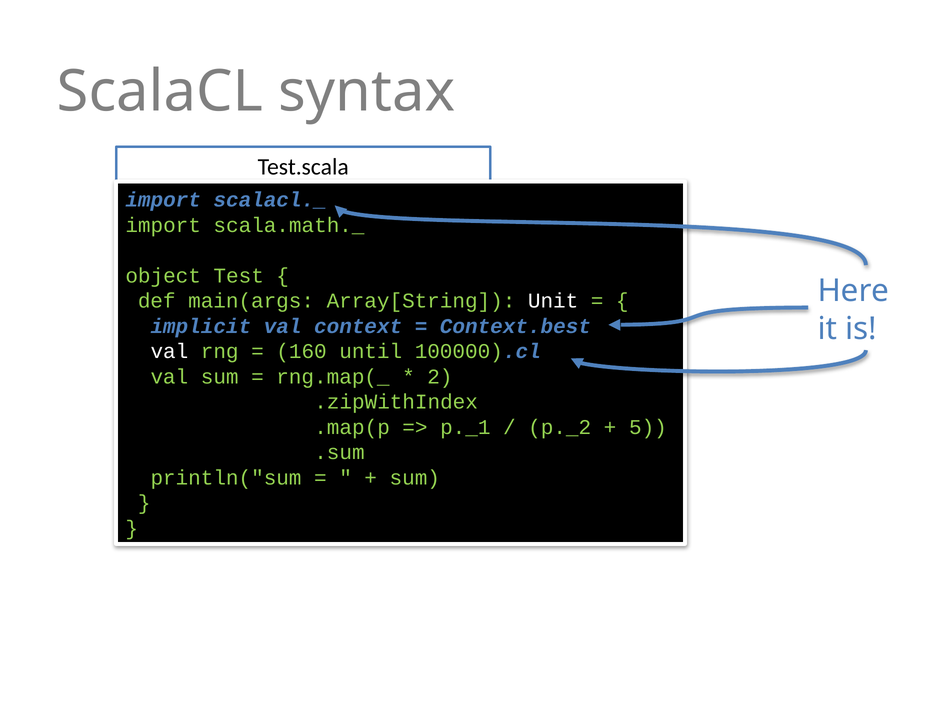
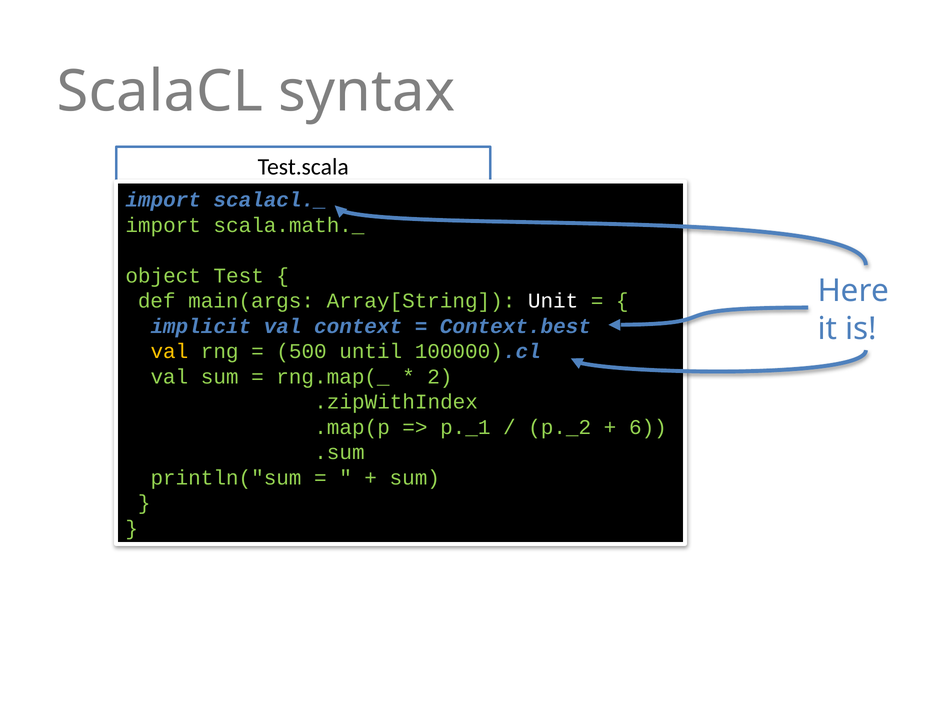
val at (169, 352) colour: white -> yellow
160: 160 -> 500
5: 5 -> 6
